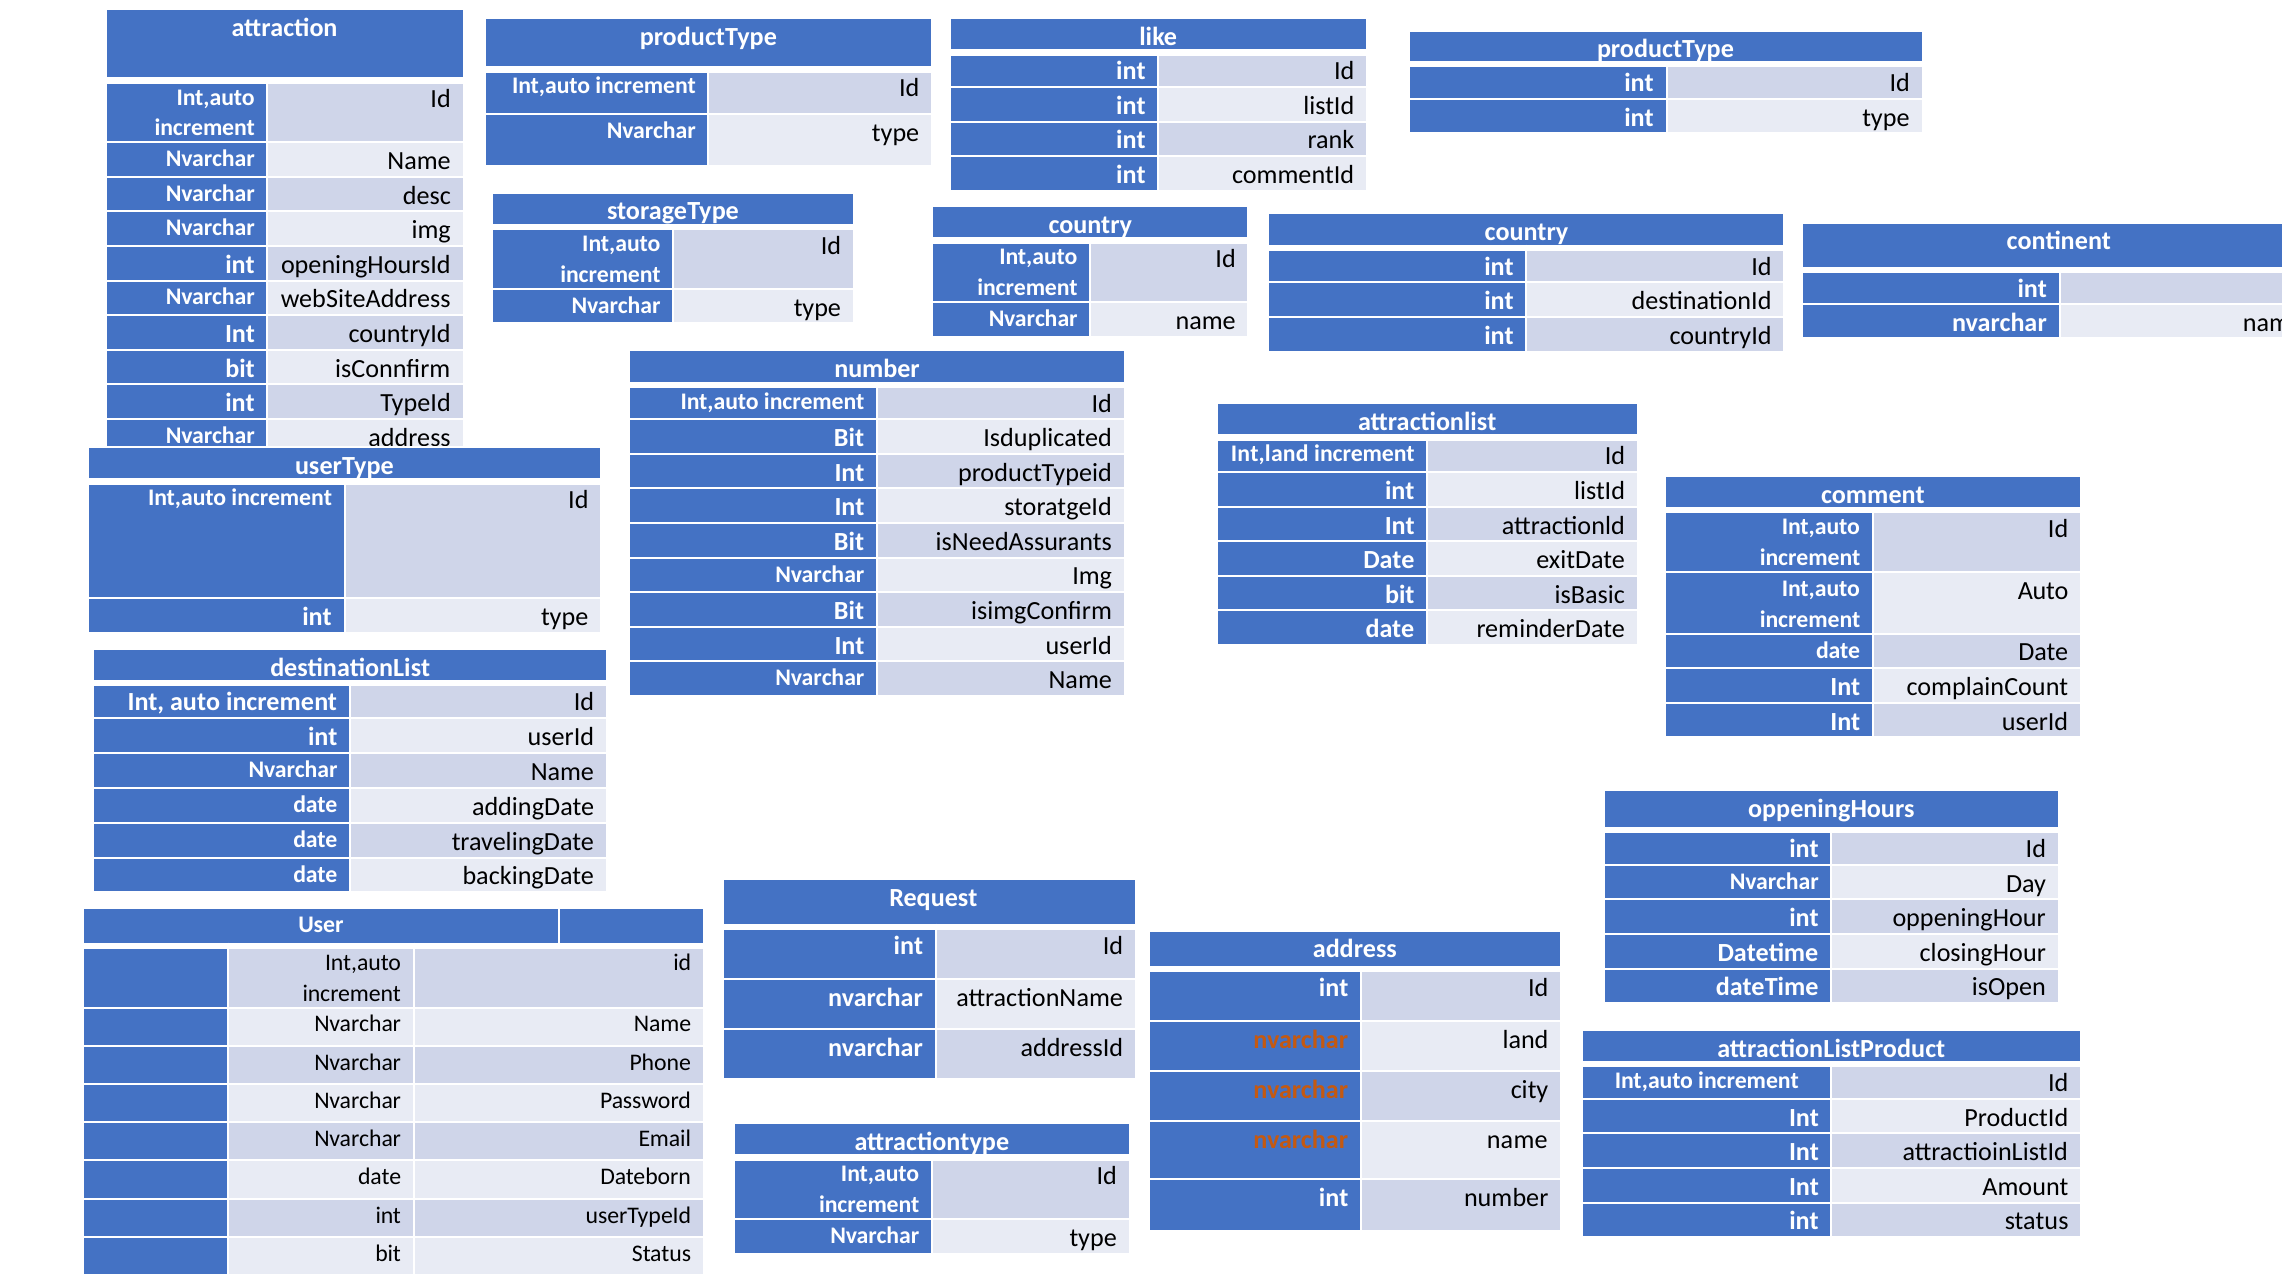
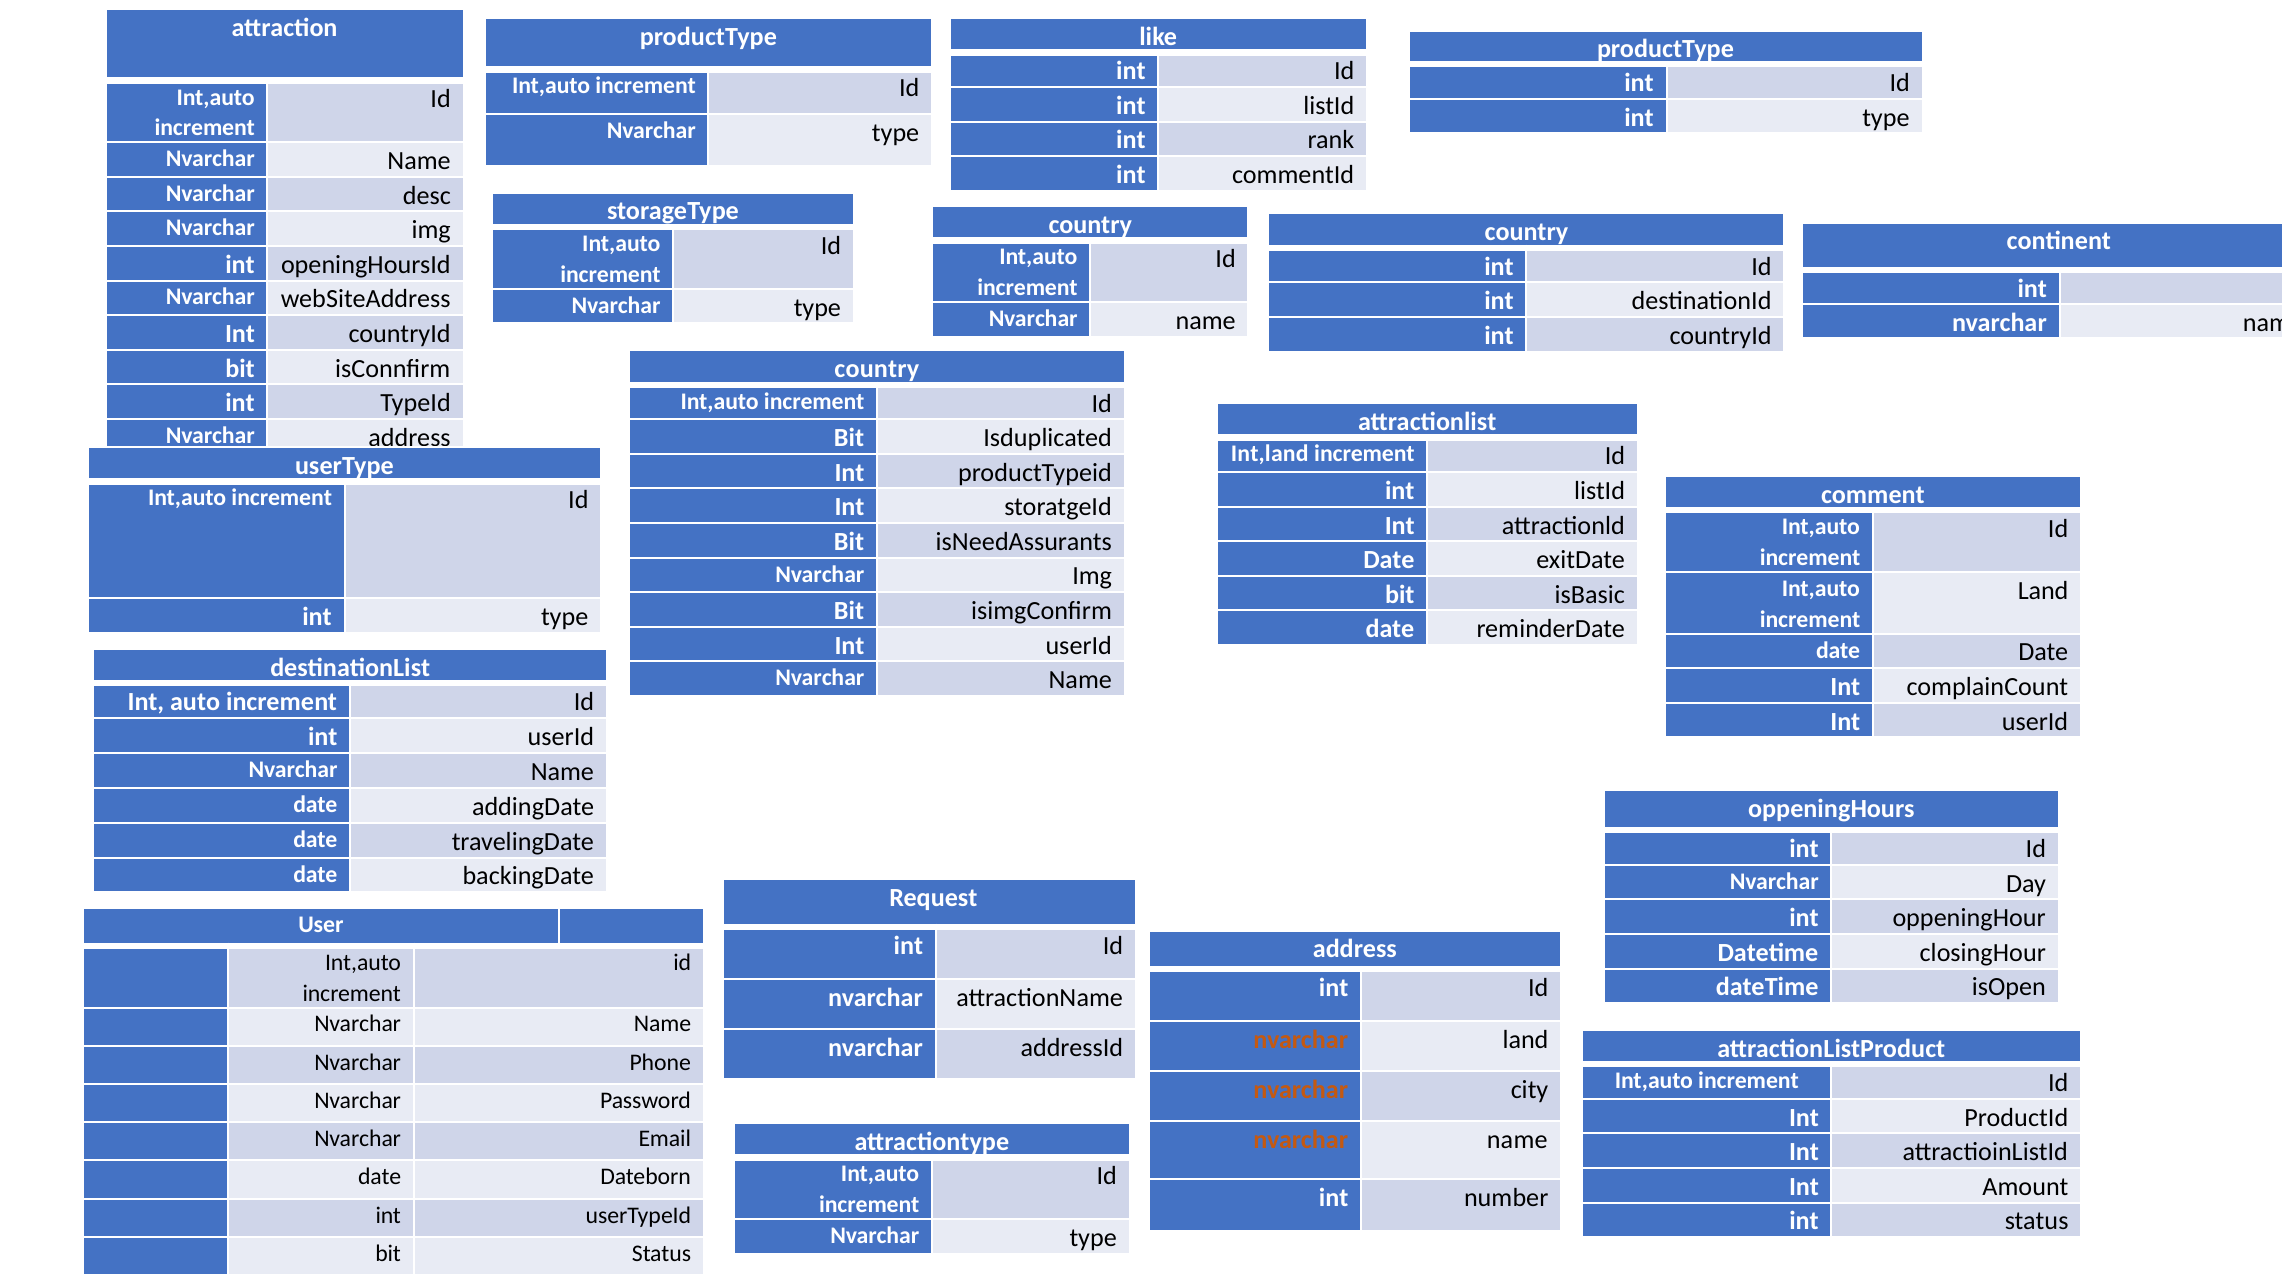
number at (877, 369): number -> country
Auto at (2043, 590): Auto -> Land
